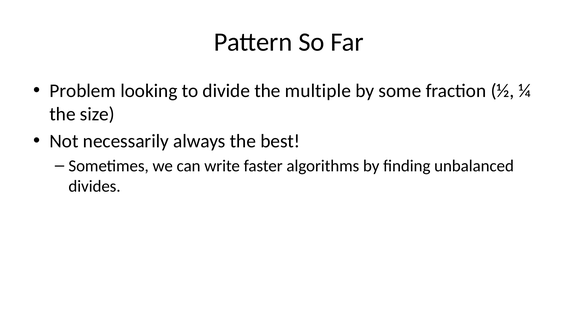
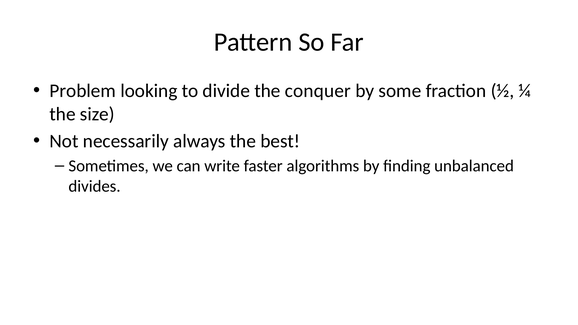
multiple: multiple -> conquer
